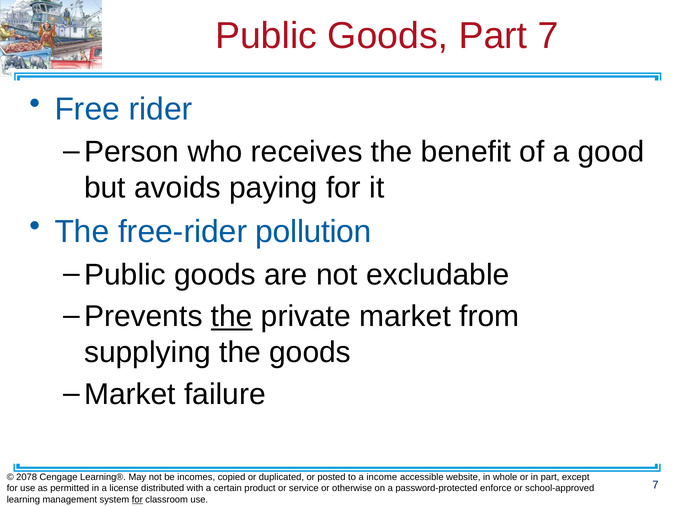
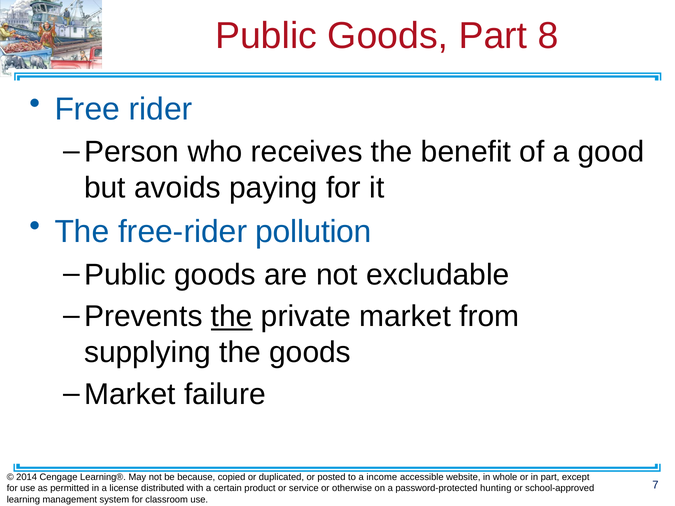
Part 7: 7 -> 8
2078: 2078 -> 2014
incomes: incomes -> because
enforce: enforce -> hunting
for at (137, 500) underline: present -> none
